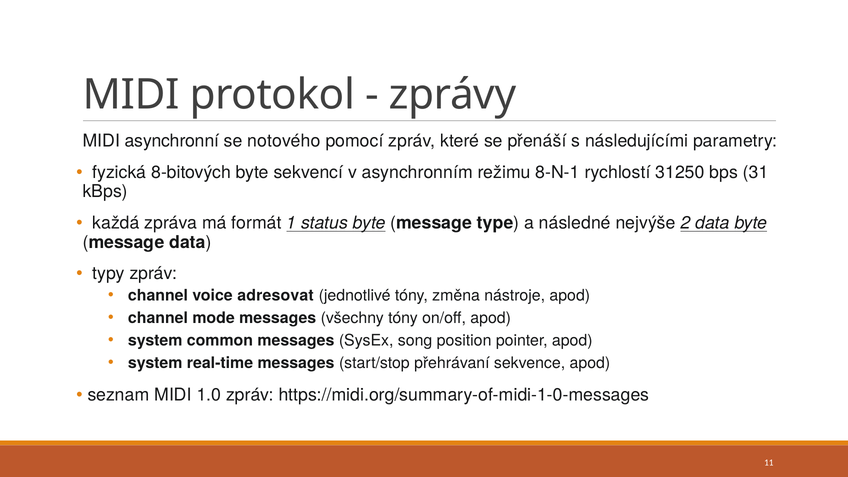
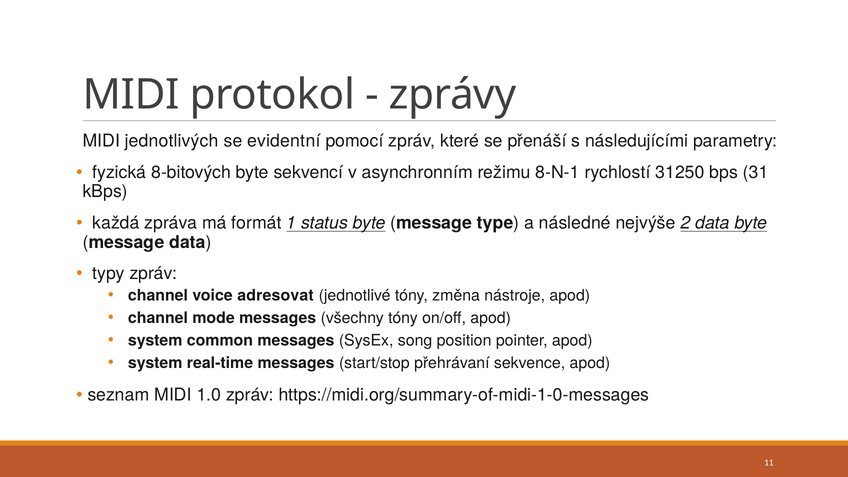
asynchronní: asynchronní -> jednotlivých
notového: notového -> evidentní
